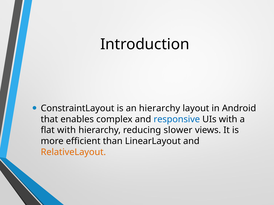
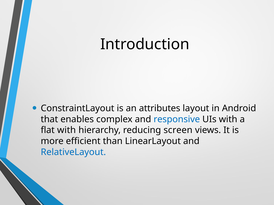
an hierarchy: hierarchy -> attributes
slower: slower -> screen
RelativeLayout colour: orange -> blue
